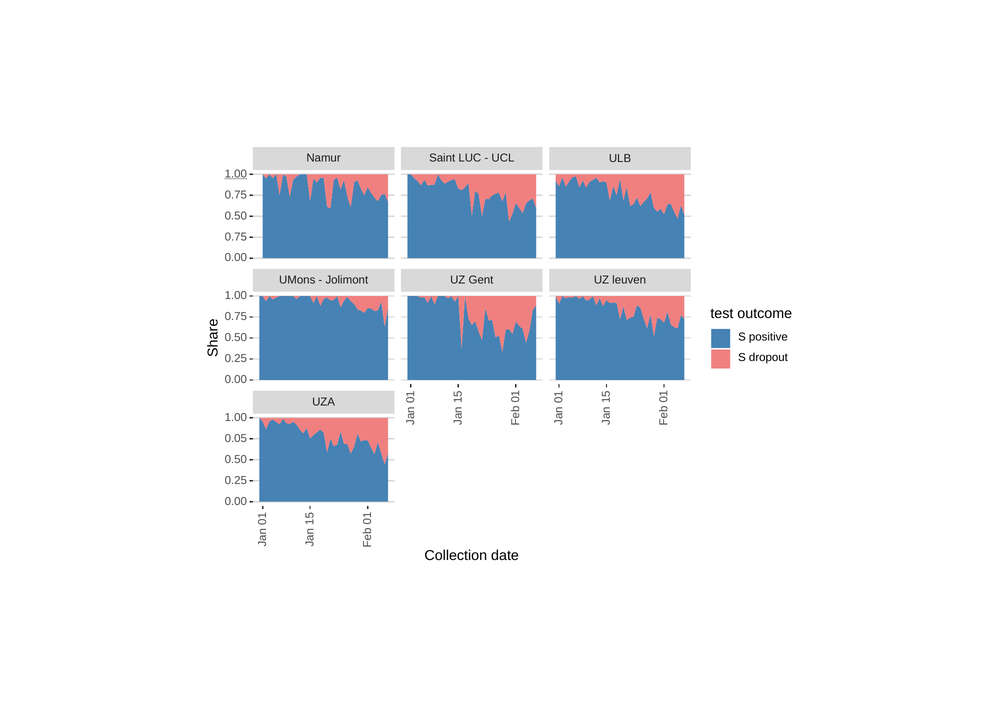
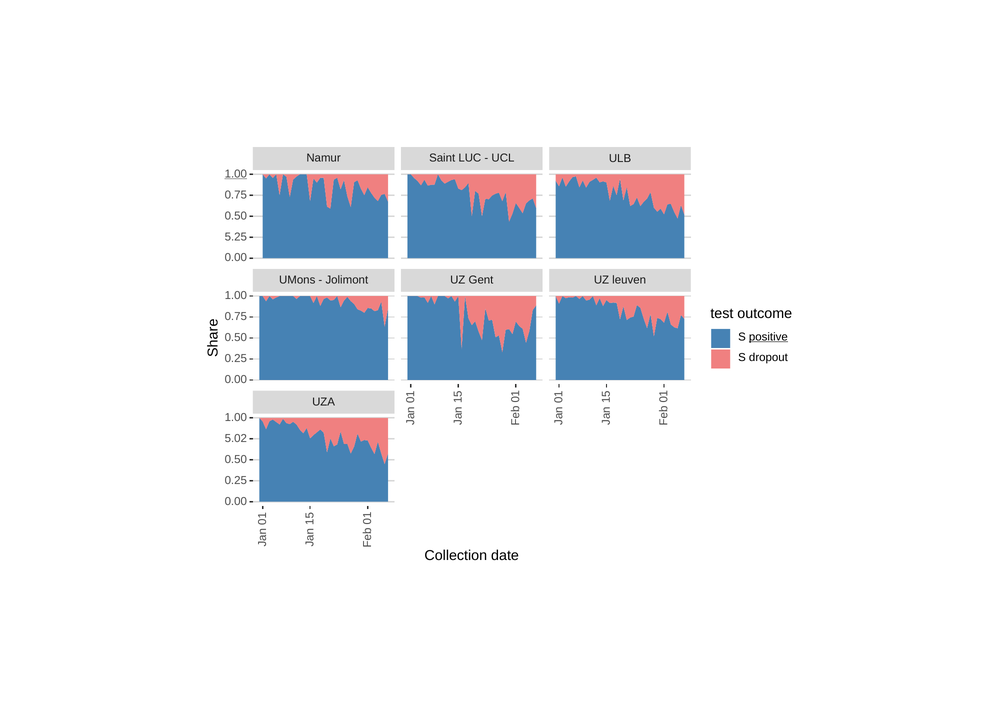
0.75 at (236, 237): 0.75 -> 5.25
positive underline: none -> present
0.05: 0.05 -> 5.02
